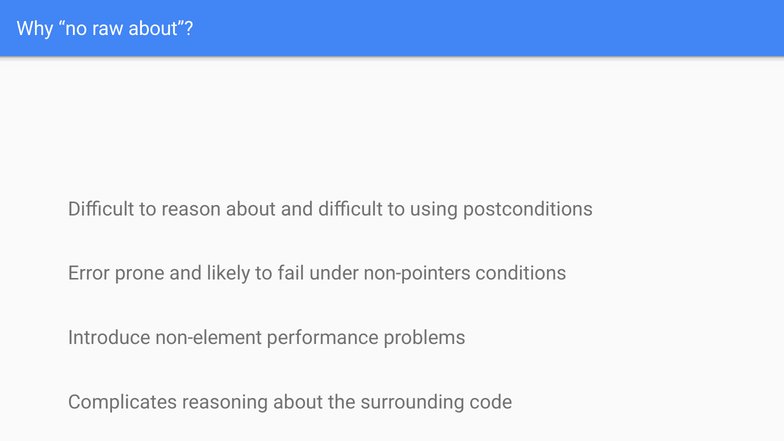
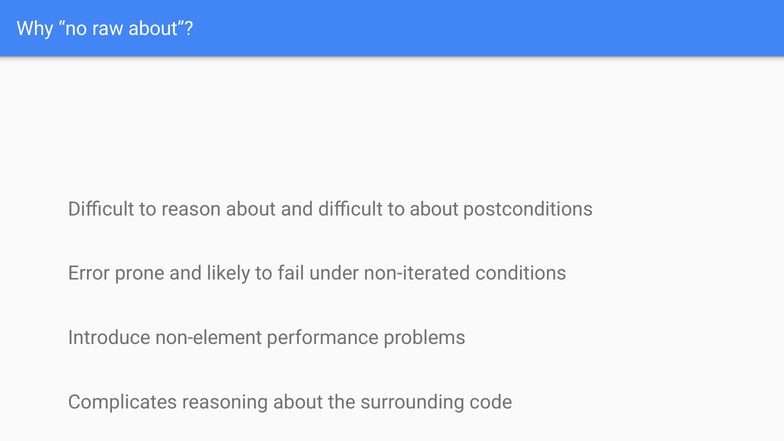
to using: using -> about
non-pointers: non-pointers -> non-iterated
